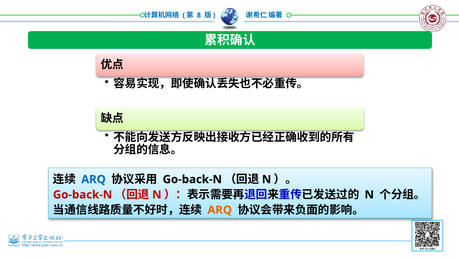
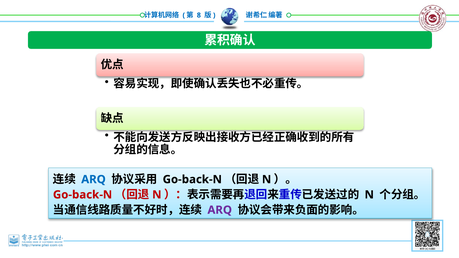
ARQ at (220, 210) colour: orange -> purple
